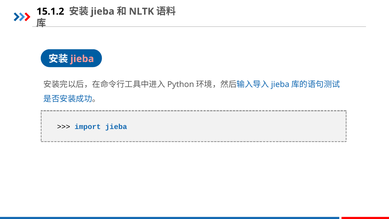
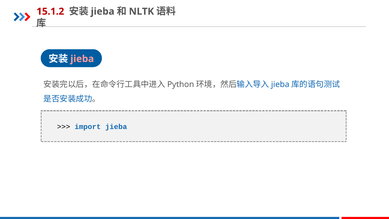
15.1.2 colour: black -> red
